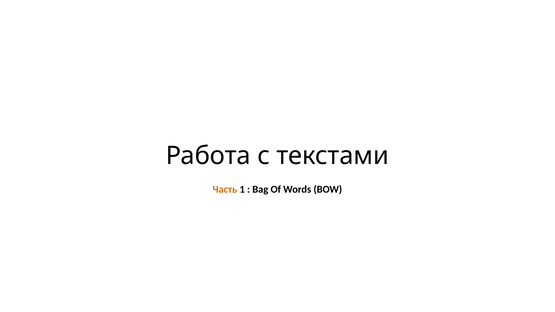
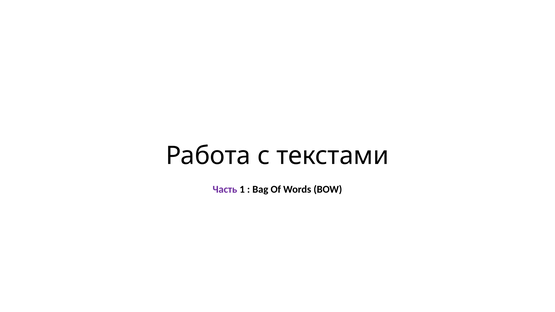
Часть colour: orange -> purple
